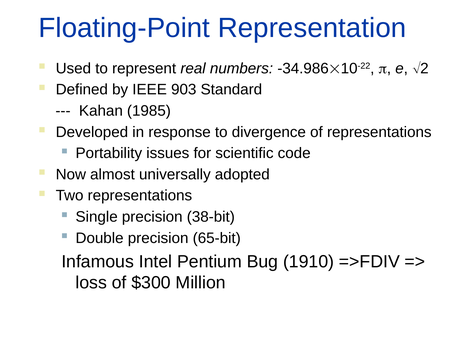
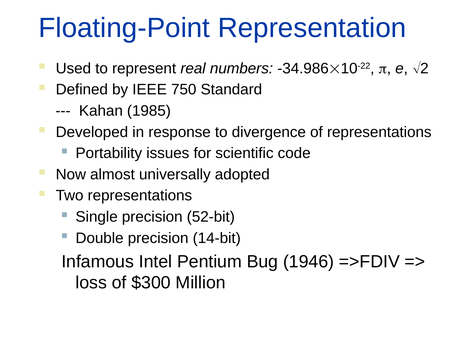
903: 903 -> 750
38-bit: 38-bit -> 52-bit
65-bit: 65-bit -> 14-bit
1910: 1910 -> 1946
